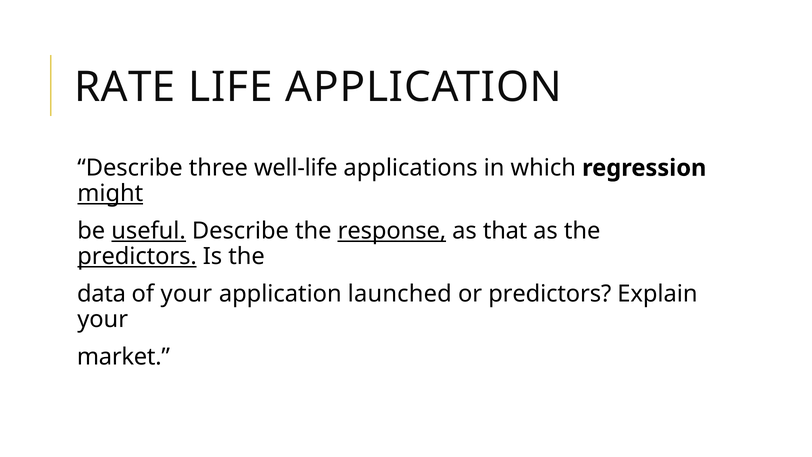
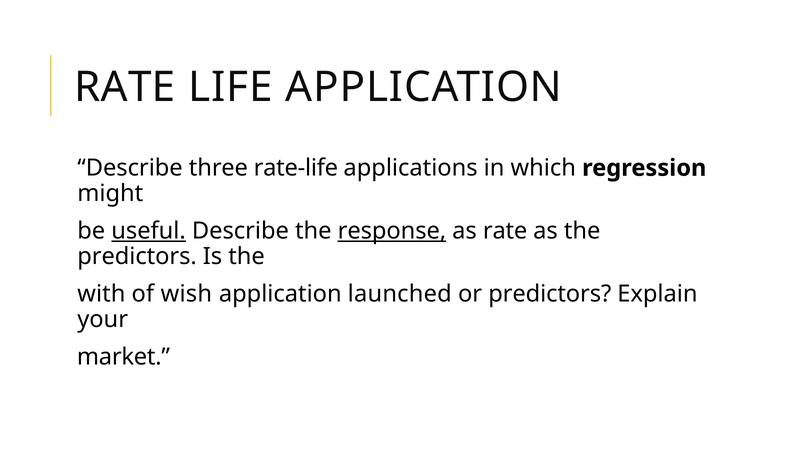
well-life: well-life -> rate-life
might underline: present -> none
as that: that -> rate
predictors at (137, 256) underline: present -> none
data: data -> with
of your: your -> wish
